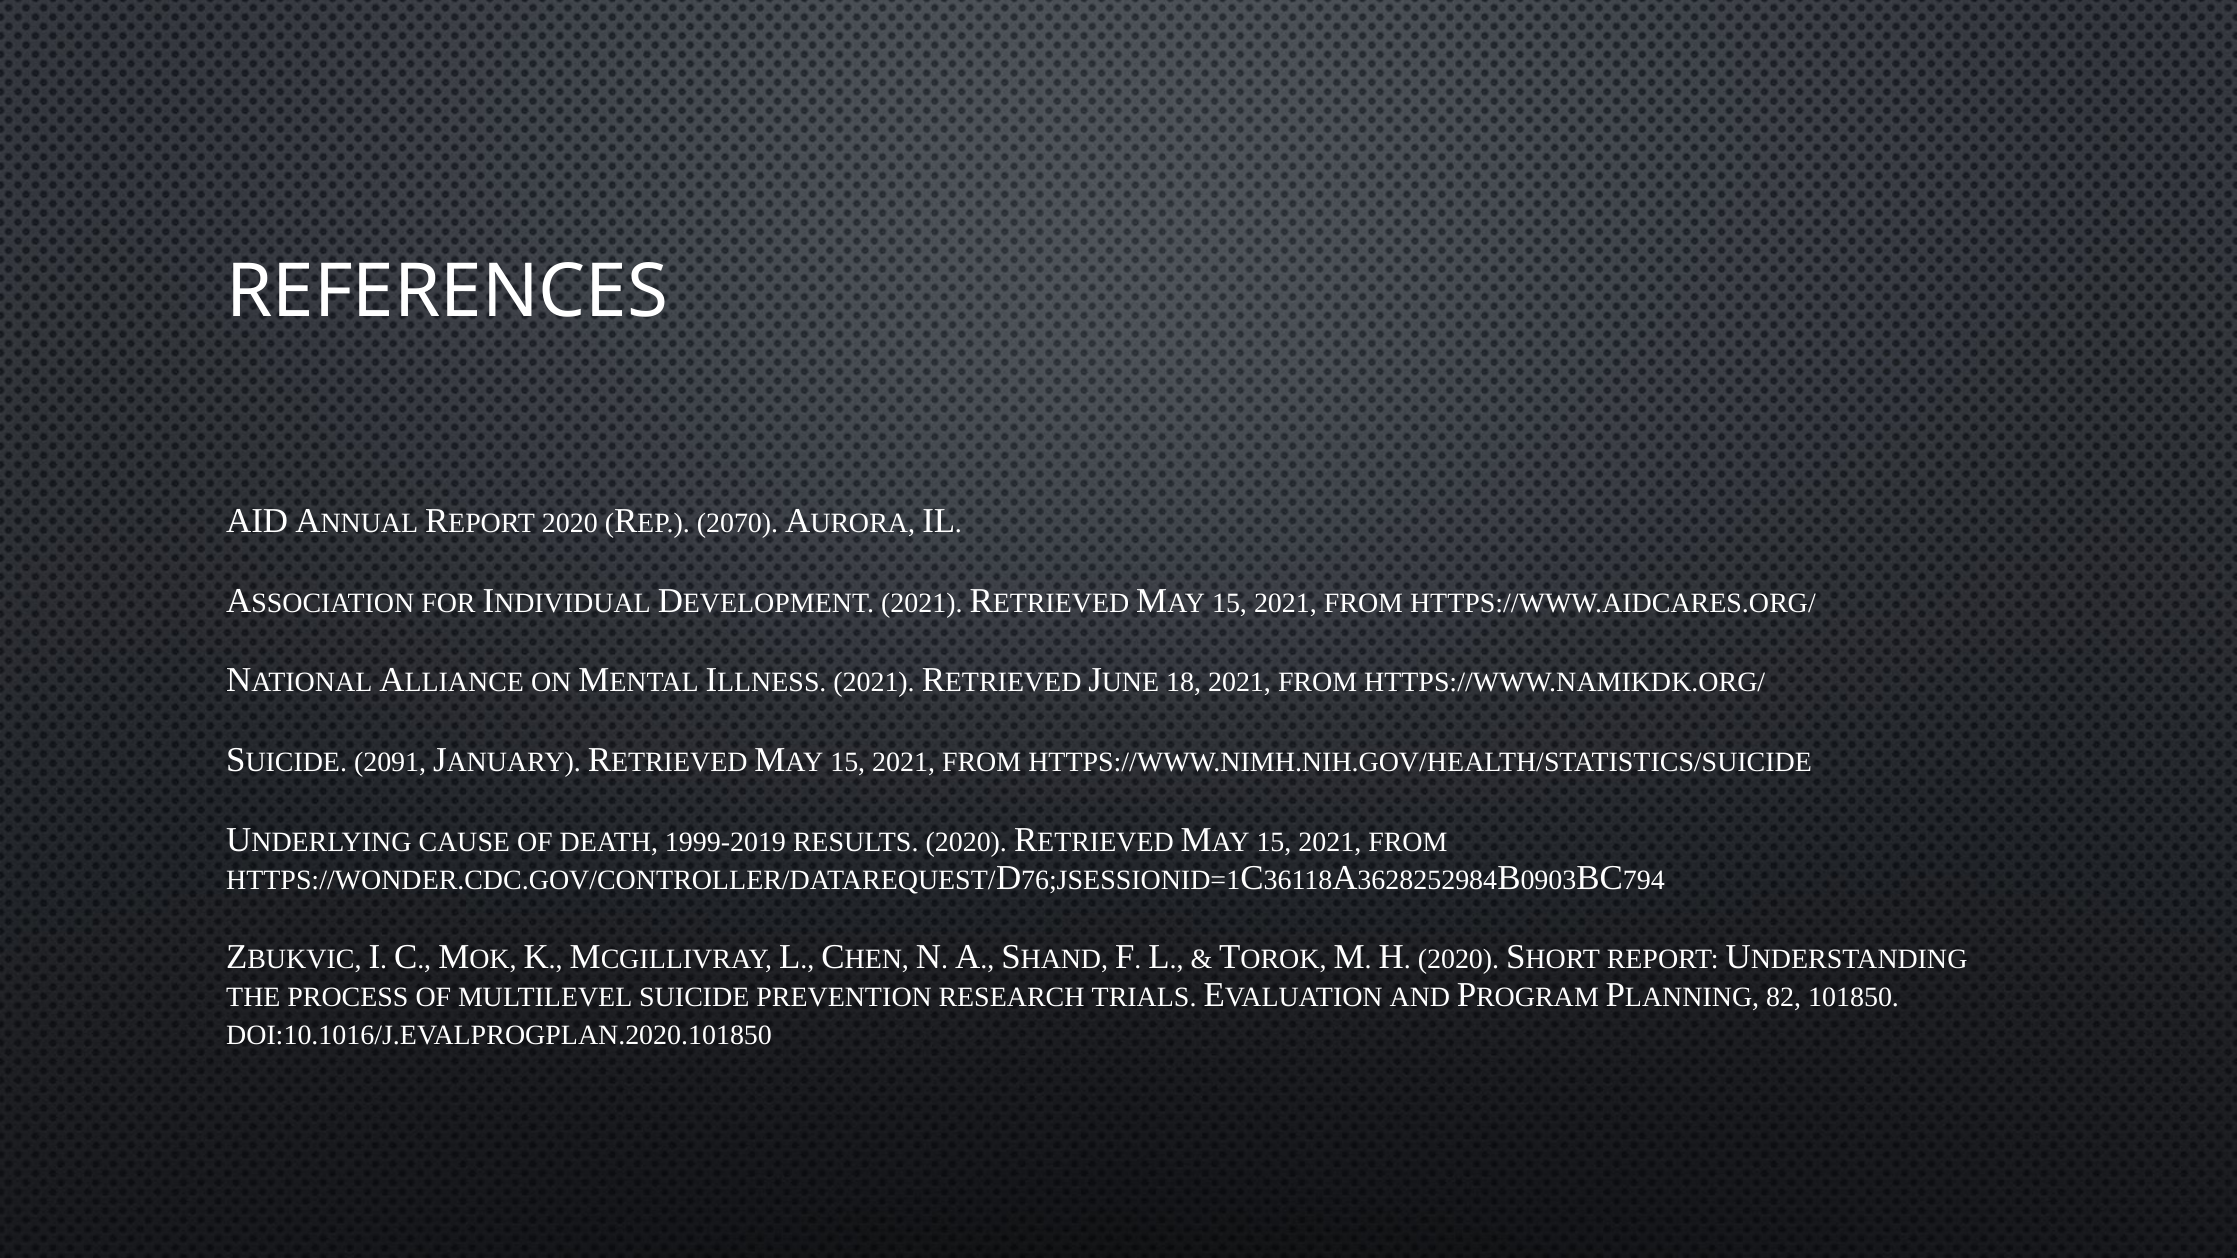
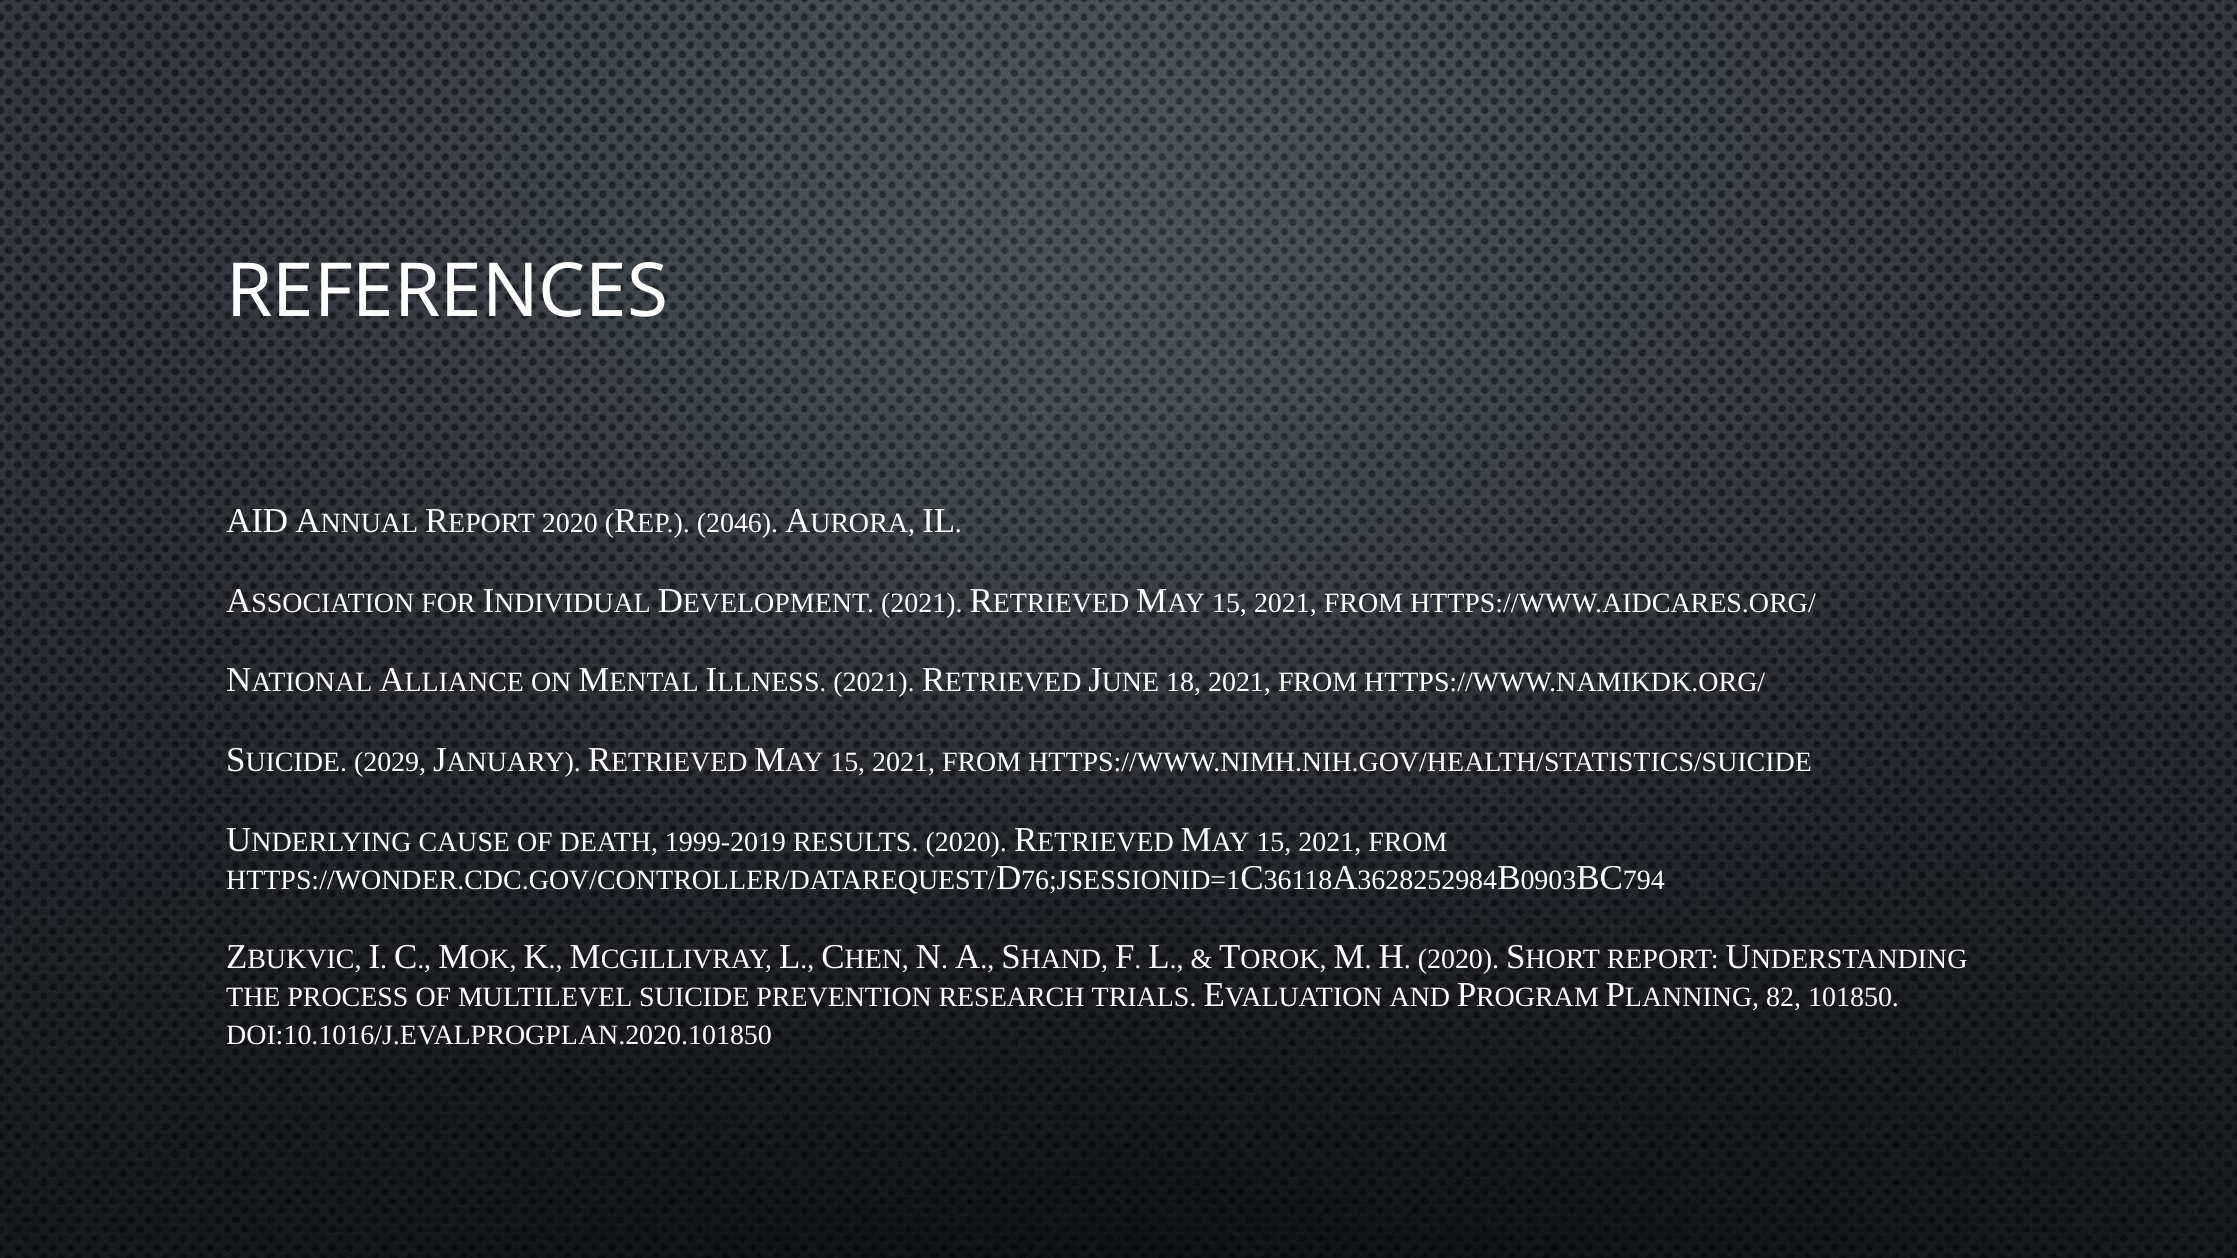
2070: 2070 -> 2046
2091: 2091 -> 2029
